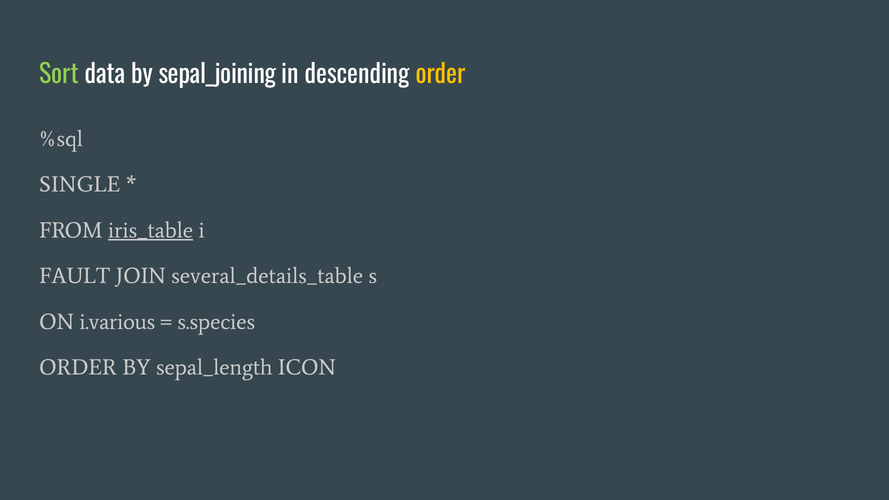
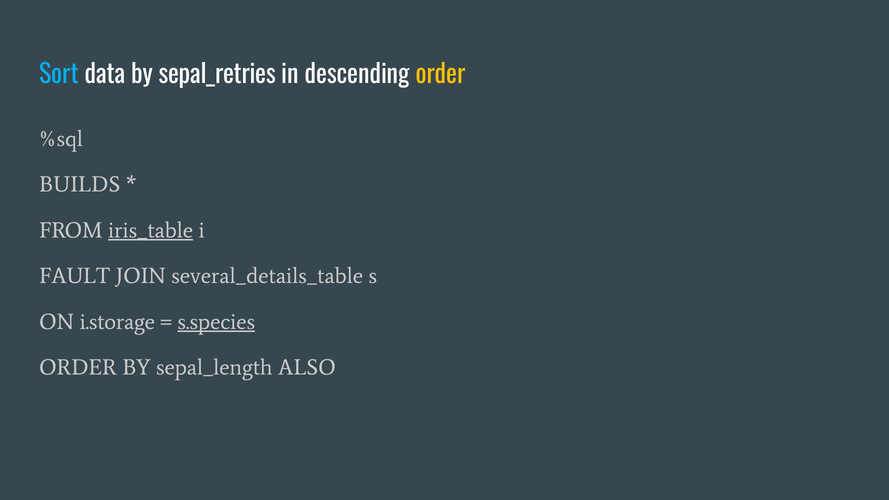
Sort colour: light green -> light blue
sepal_joining: sepal_joining -> sepal_retries
SINGLE: SINGLE -> BUILDS
i.various: i.various -> i.storage
s.species underline: none -> present
ICON: ICON -> ALSO
